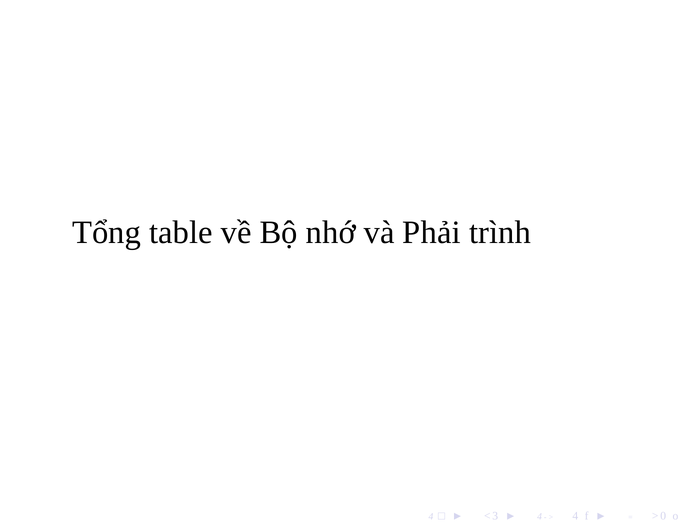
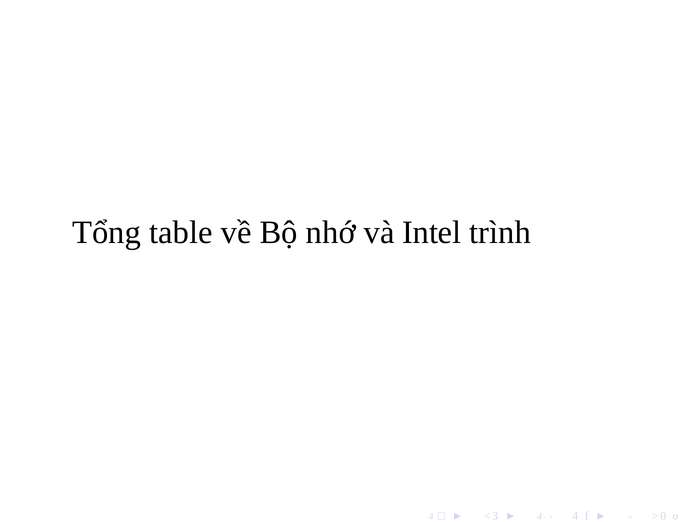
Phải: Phải -> Intel
